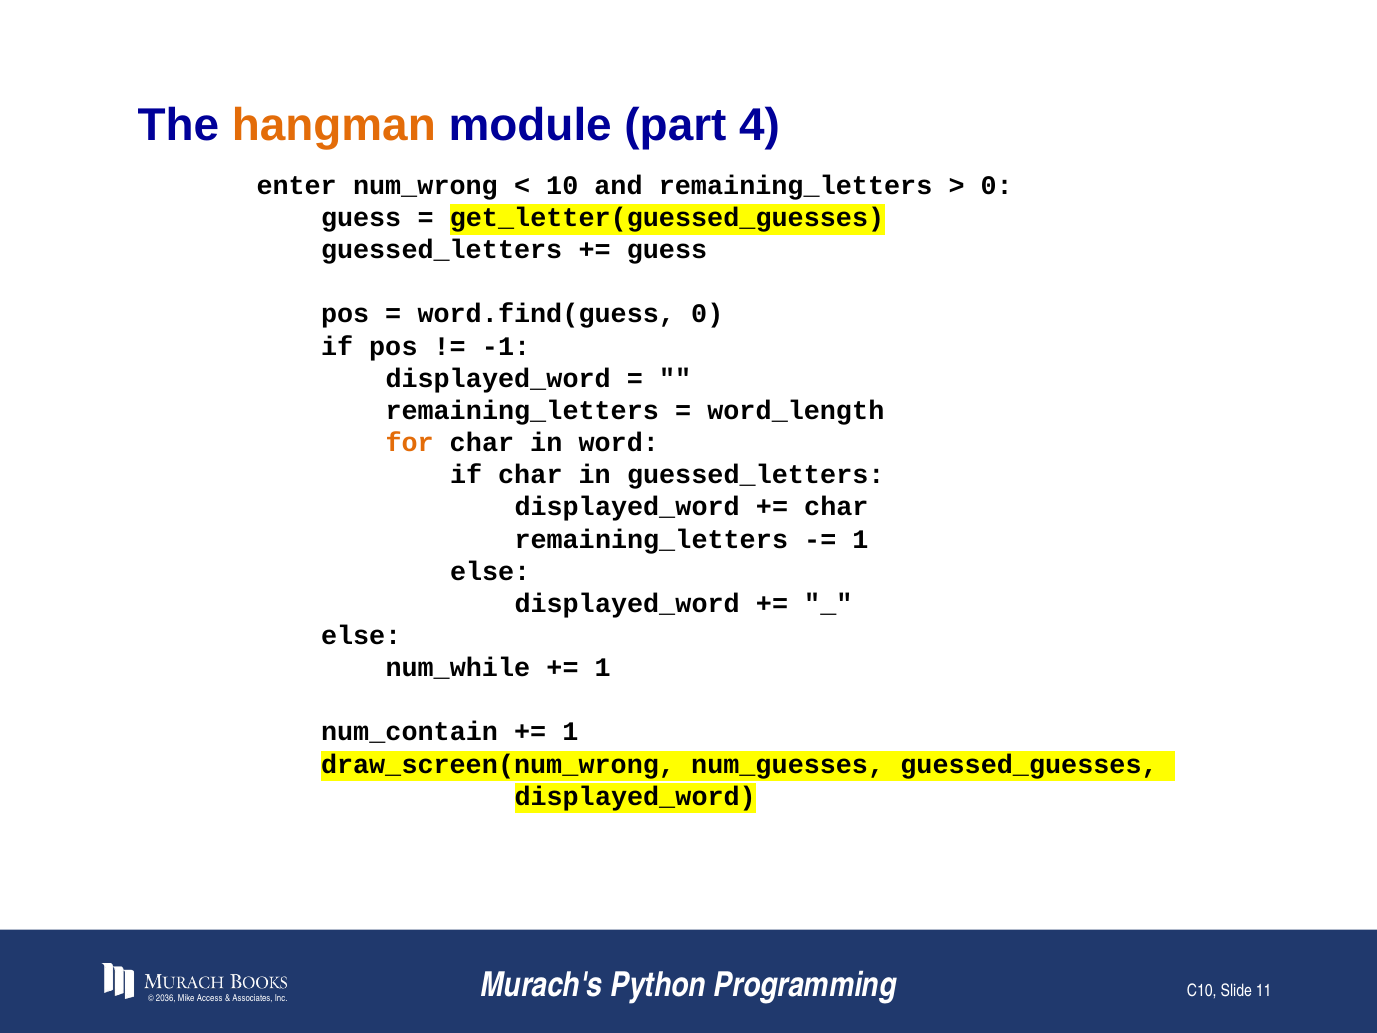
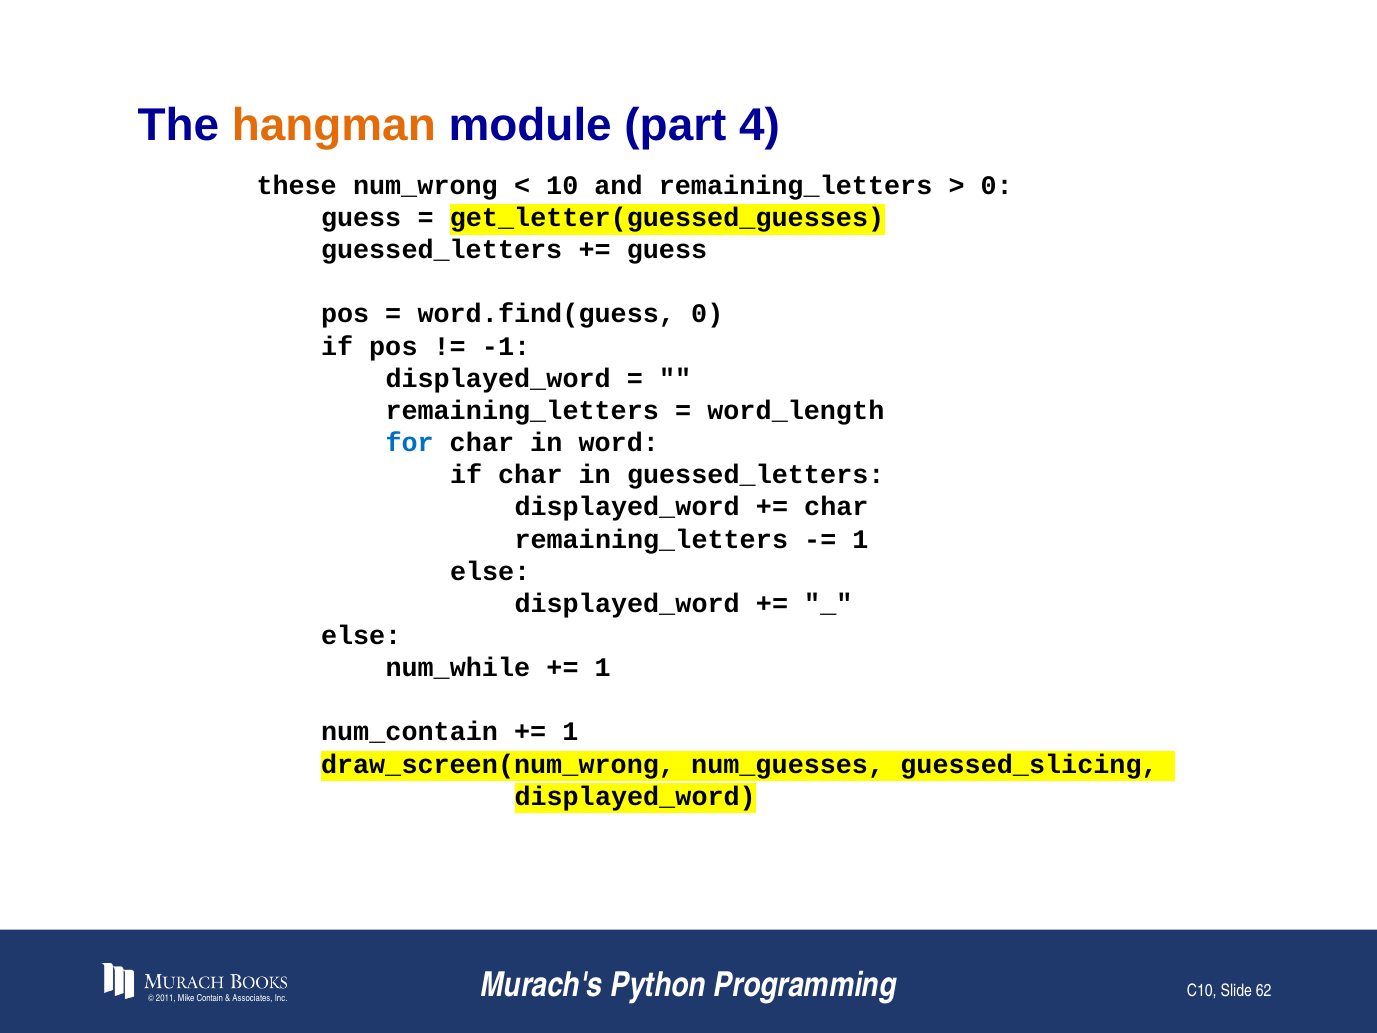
enter: enter -> these
for colour: orange -> blue
guessed_guesses: guessed_guesses -> guessed_slicing
2036: 2036 -> 2011
Access: Access -> Contain
11: 11 -> 62
